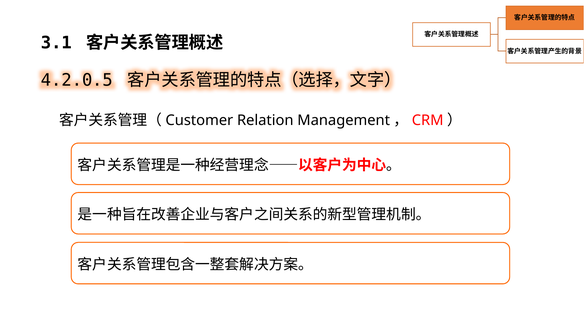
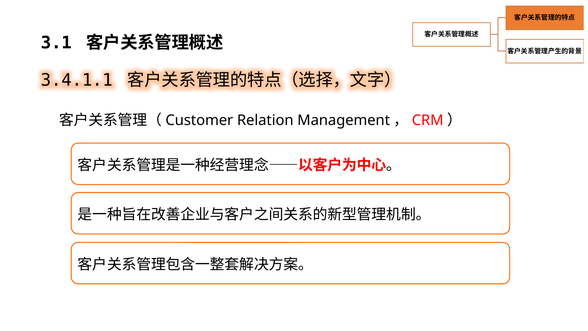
4.2.0.5: 4.2.0.5 -> 3.4.1.1
